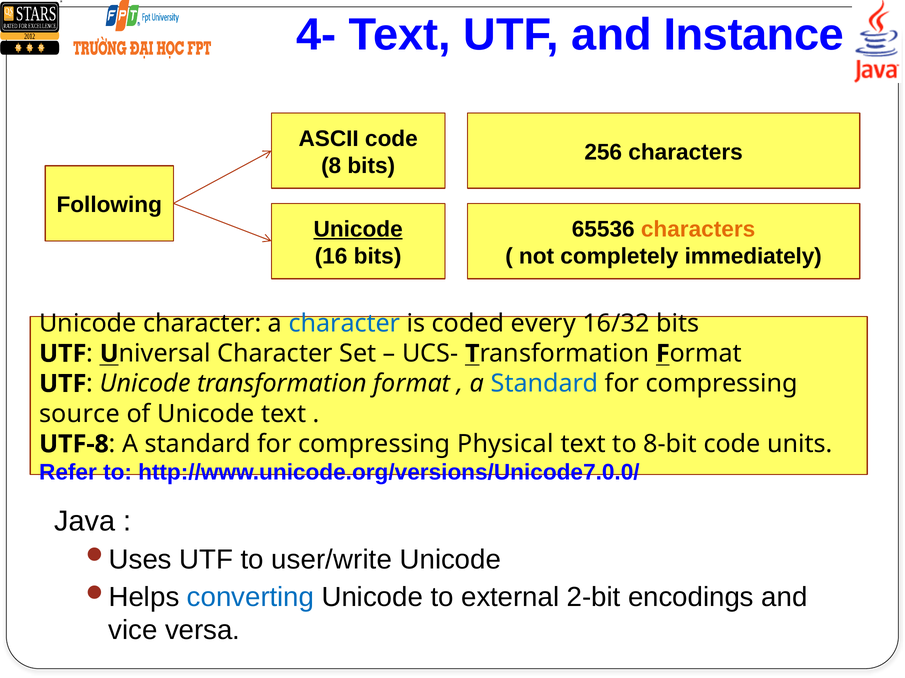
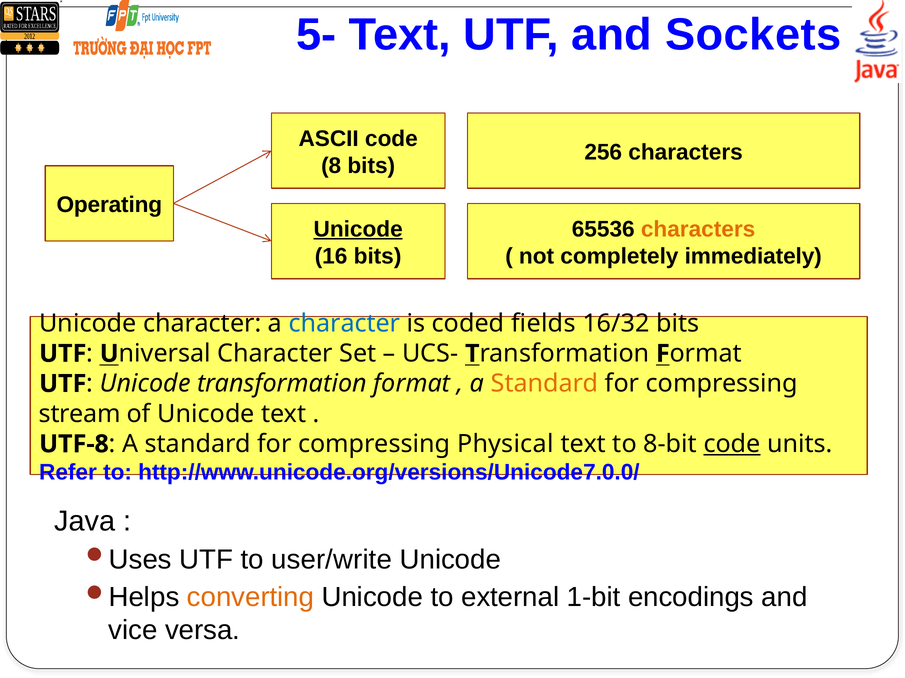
4-: 4- -> 5-
Instance: Instance -> Sockets
Following: Following -> Operating
every: every -> fields
Standard at (545, 384) colour: blue -> orange
source: source -> stream
code at (732, 444) underline: none -> present
converting colour: blue -> orange
2-bit: 2-bit -> 1-bit
